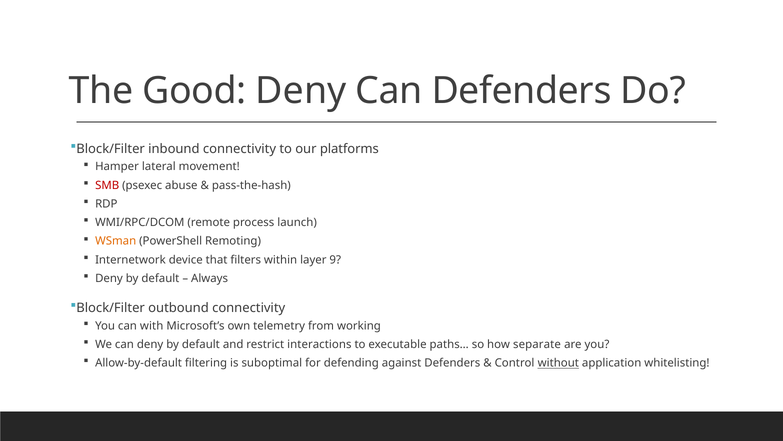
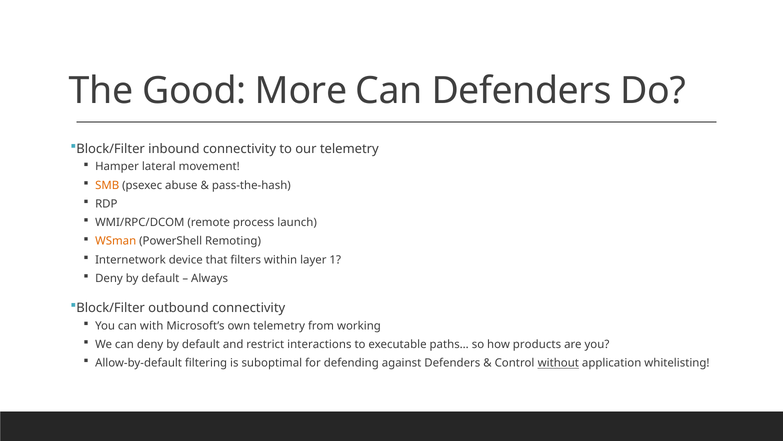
Good Deny: Deny -> More
our platforms: platforms -> telemetry
SMB colour: red -> orange
9: 9 -> 1
separate: separate -> products
